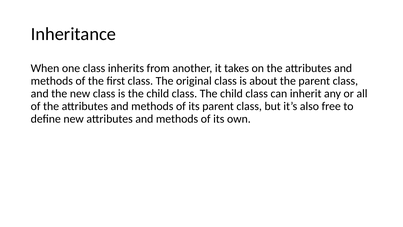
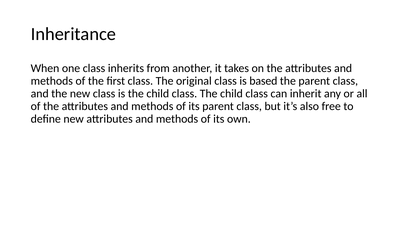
about: about -> based
